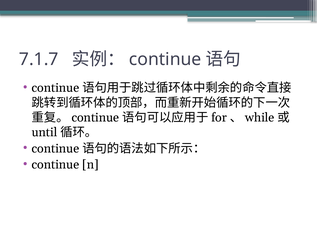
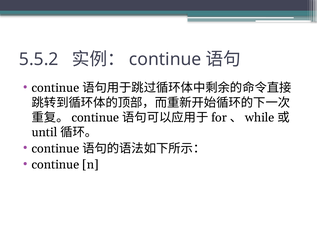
7.1.7: 7.1.7 -> 5.5.2
